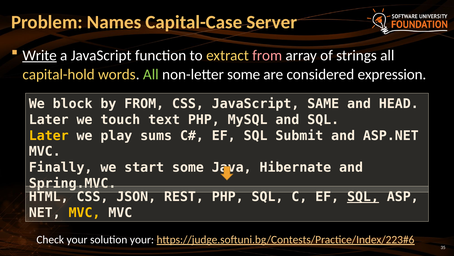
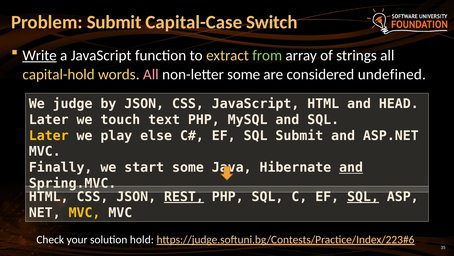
Problem Names: Names -> Submit
Server: Server -> Switch
from at (267, 55) colour: pink -> light green
All at (151, 74) colour: light green -> pink
expression: expression -> undefined
block: block -> judge
by FROM: FROM -> JSON
JavaScript SAME: SAME -> HTML
sums: sums -> else
and at (351, 167) underline: none -> present
REST underline: none -> present
solution your: your -> hold
